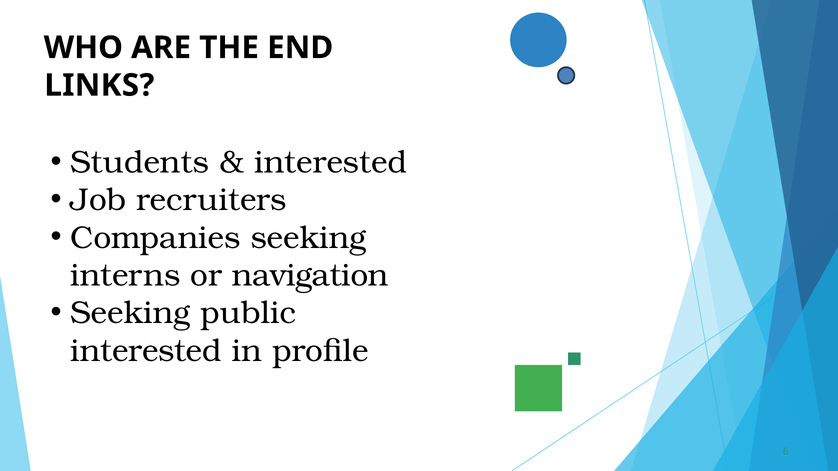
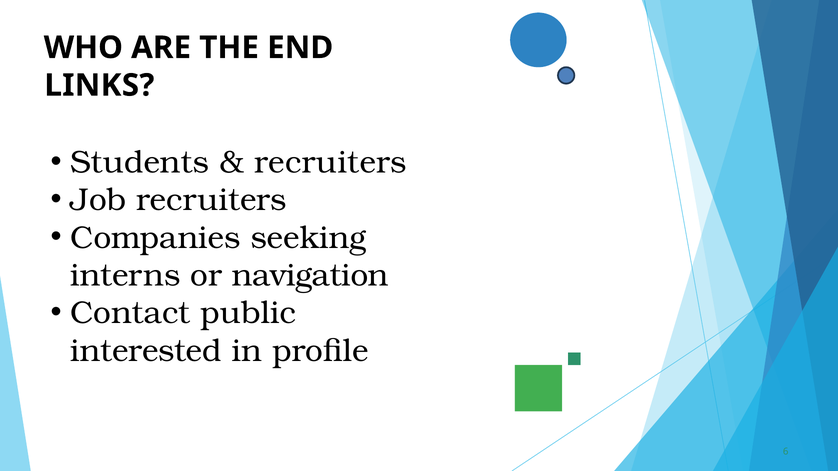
interested at (331, 162): interested -> recruiters
Seeking at (130, 313): Seeking -> Contact
